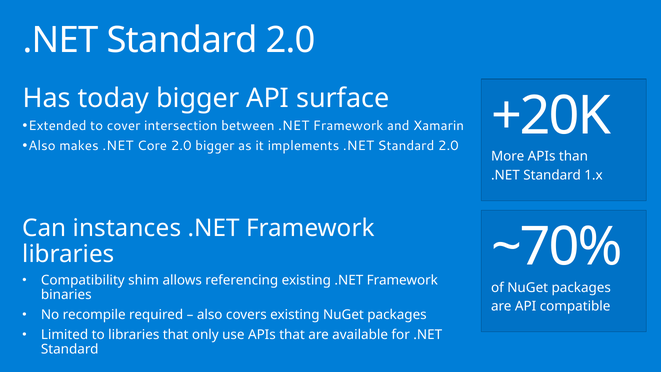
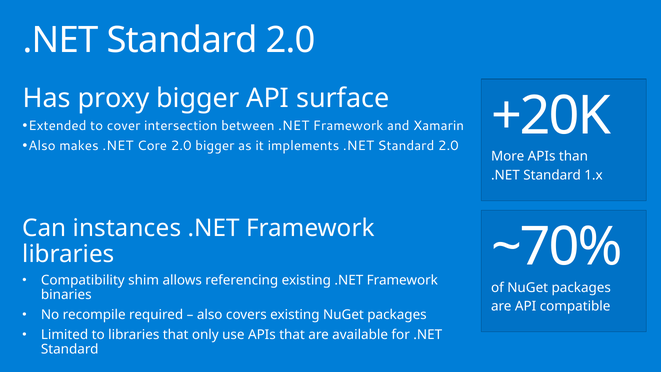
today: today -> proxy
